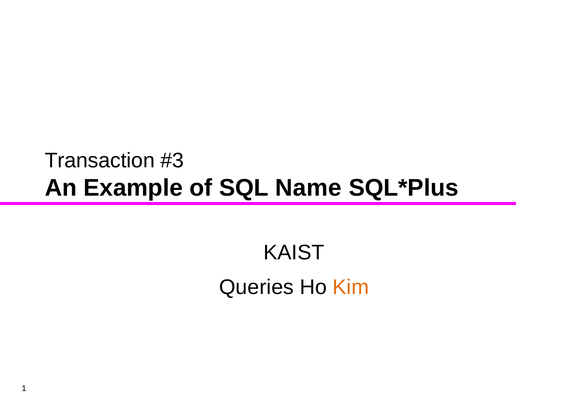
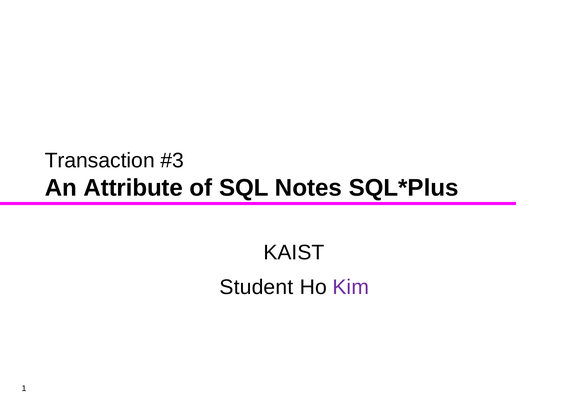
Example: Example -> Attribute
Name: Name -> Notes
Queries: Queries -> Student
Kim colour: orange -> purple
